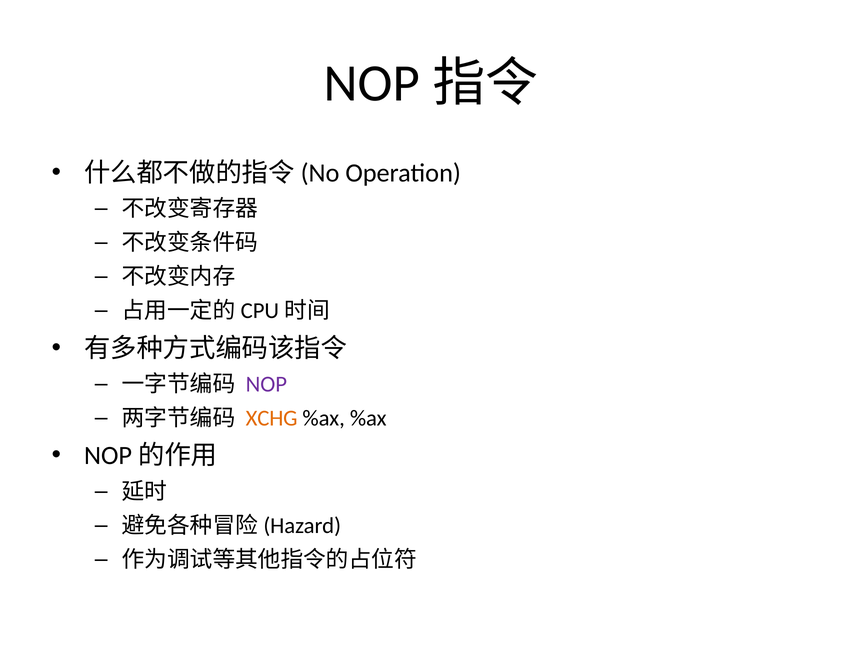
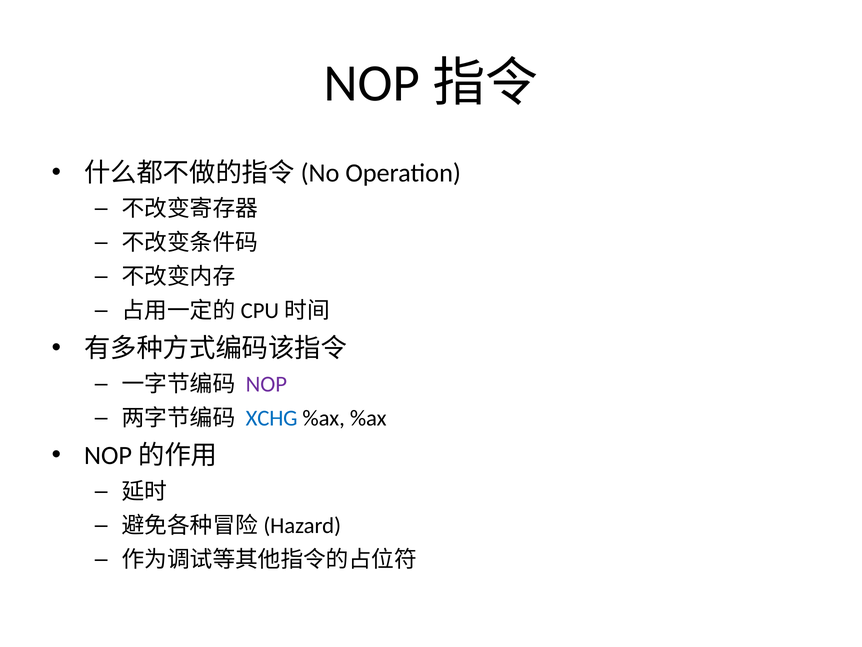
XCHG colour: orange -> blue
